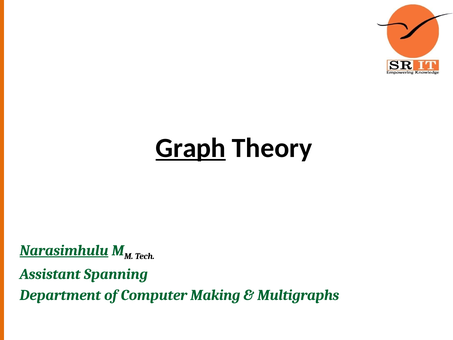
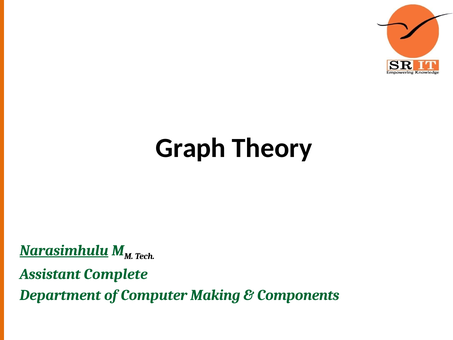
Graph underline: present -> none
Spanning: Spanning -> Complete
Multigraphs: Multigraphs -> Components
